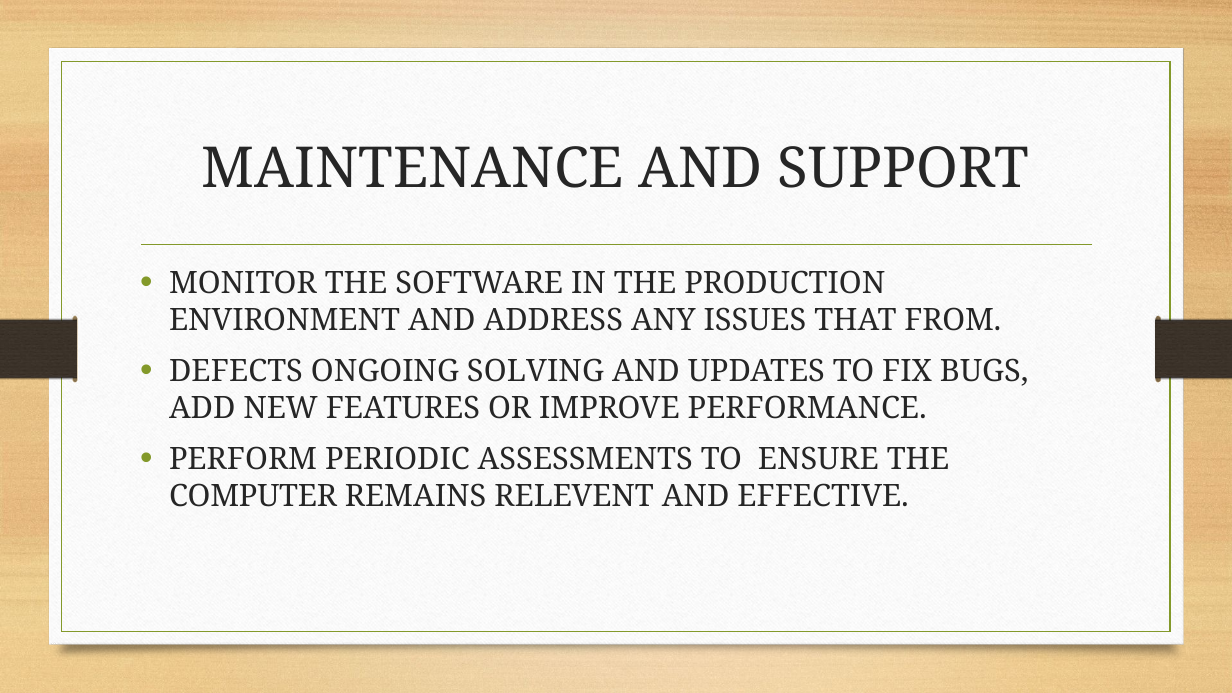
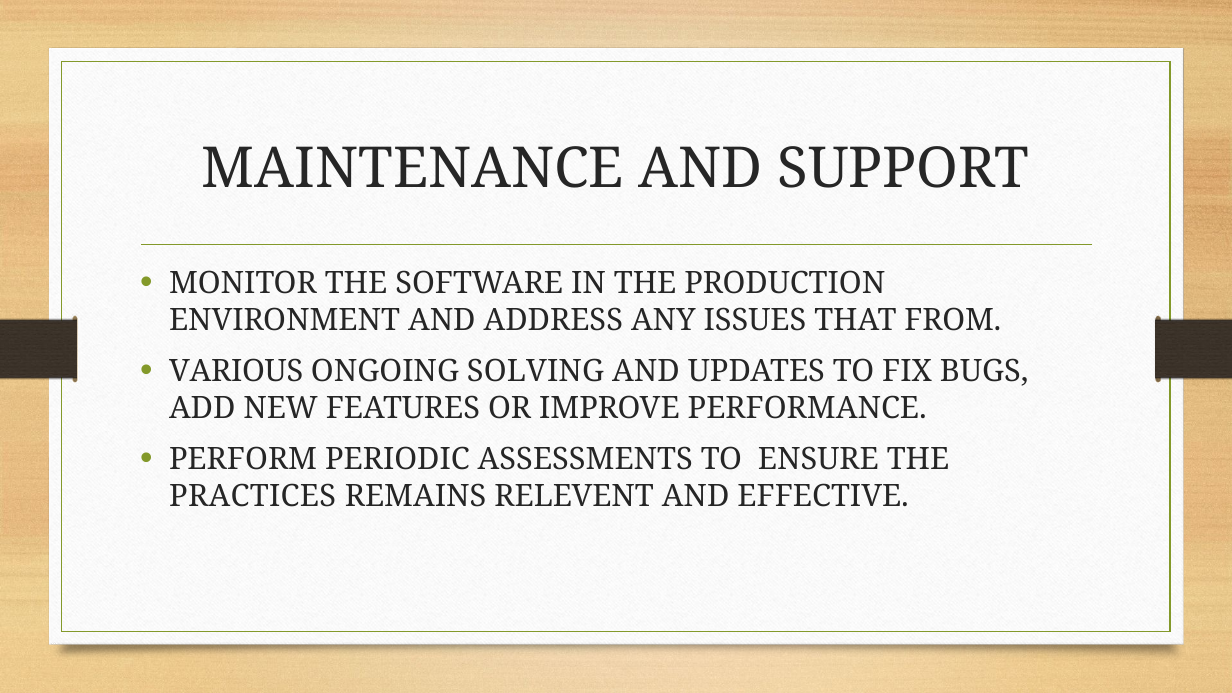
DEFECTS: DEFECTS -> VARIOUS
COMPUTER: COMPUTER -> PRACTICES
